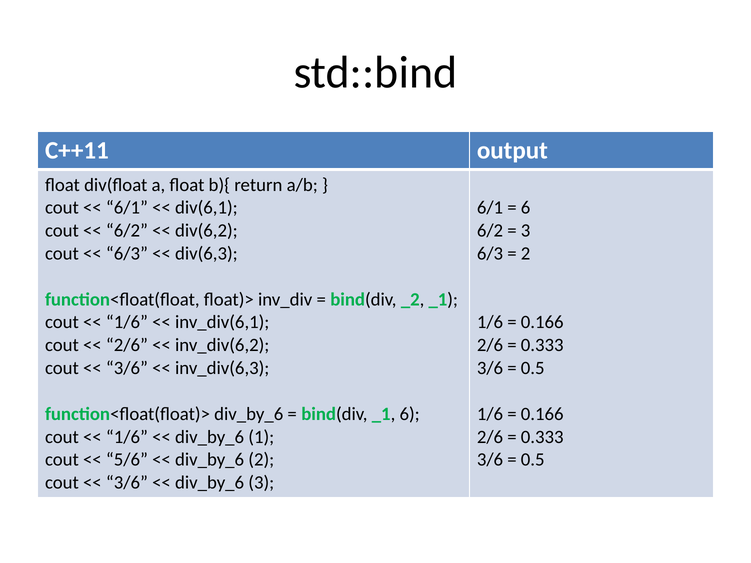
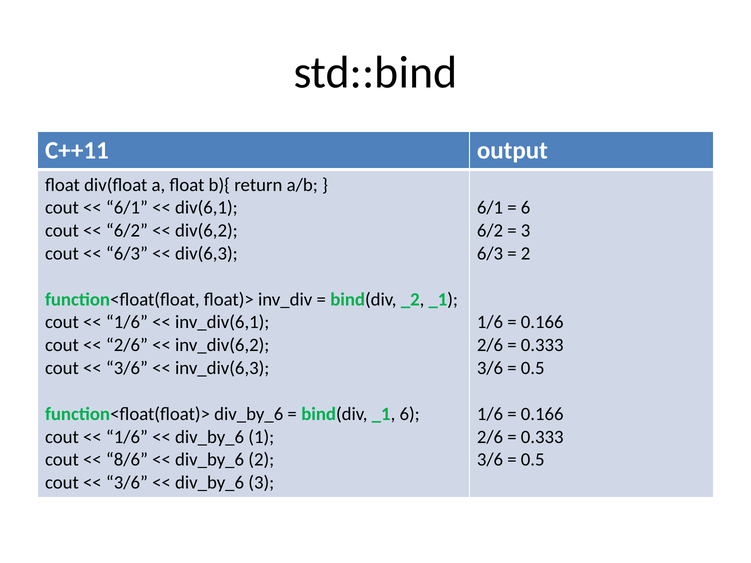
5/6: 5/6 -> 8/6
